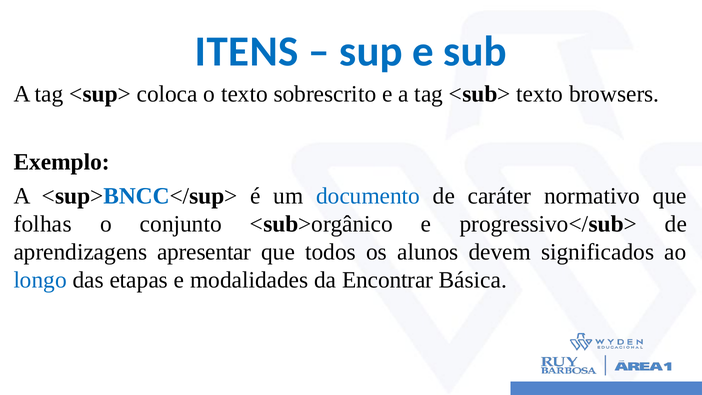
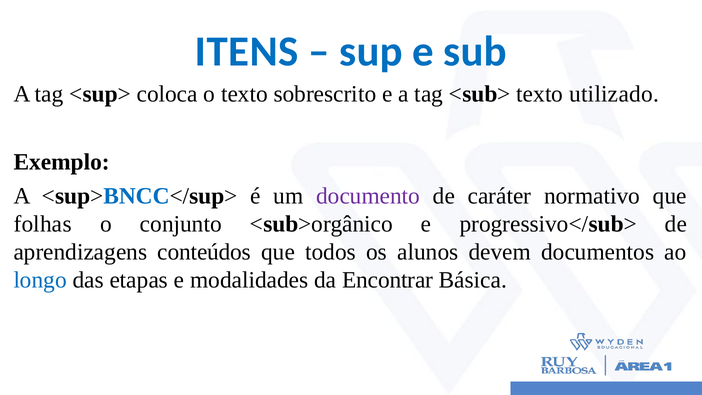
browsers: browsers -> utilizado
documento colour: blue -> purple
apresentar: apresentar -> conteúdos
significados: significados -> documentos
